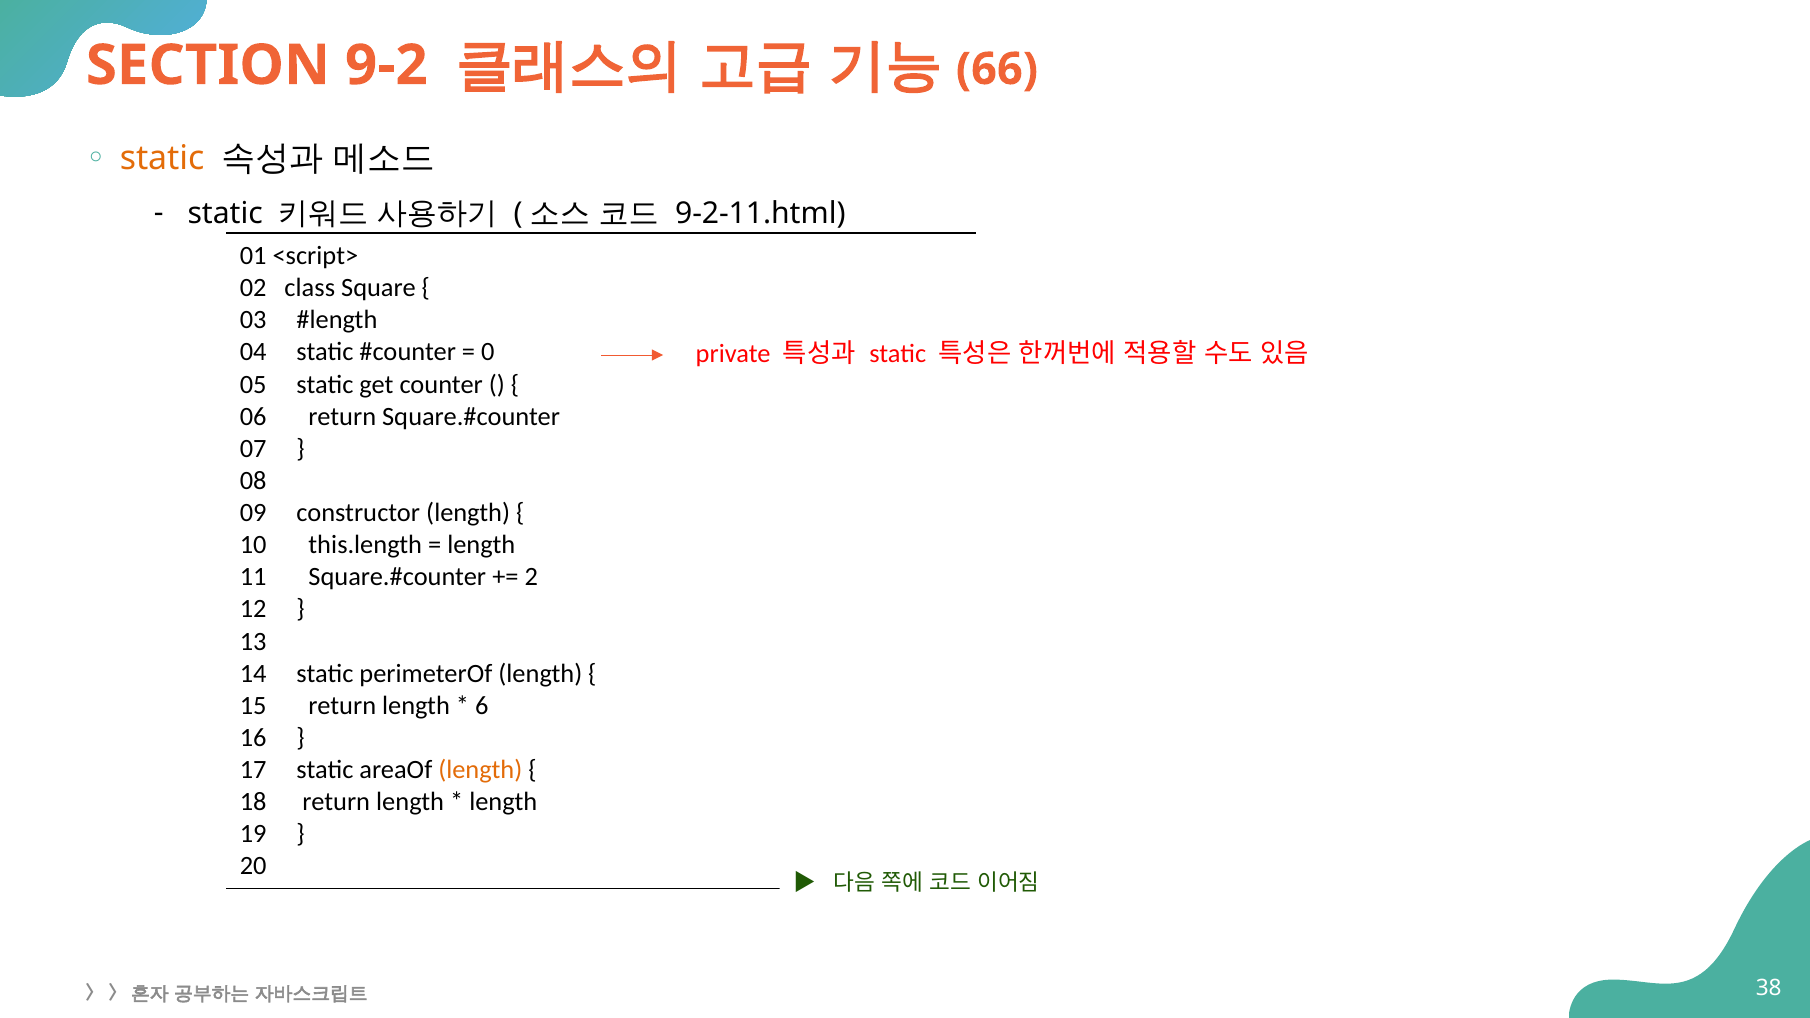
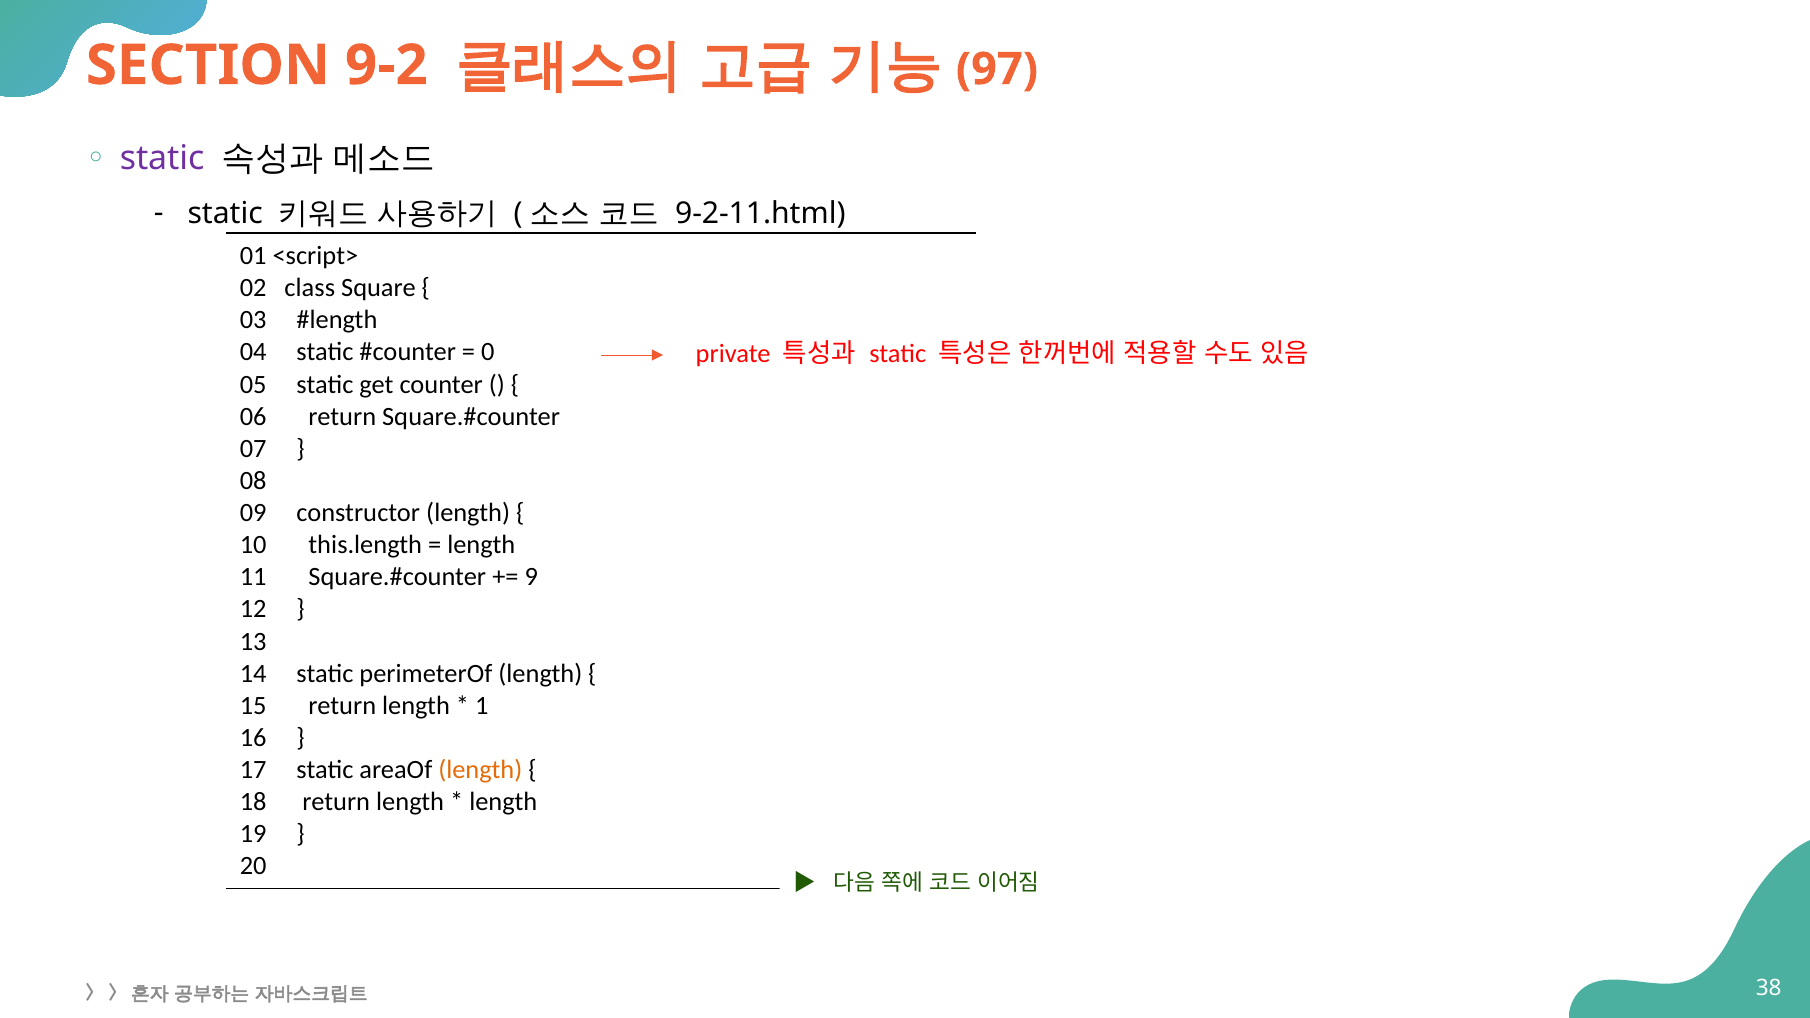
66: 66 -> 97
static at (162, 159) colour: orange -> purple
2: 2 -> 9
6: 6 -> 1
